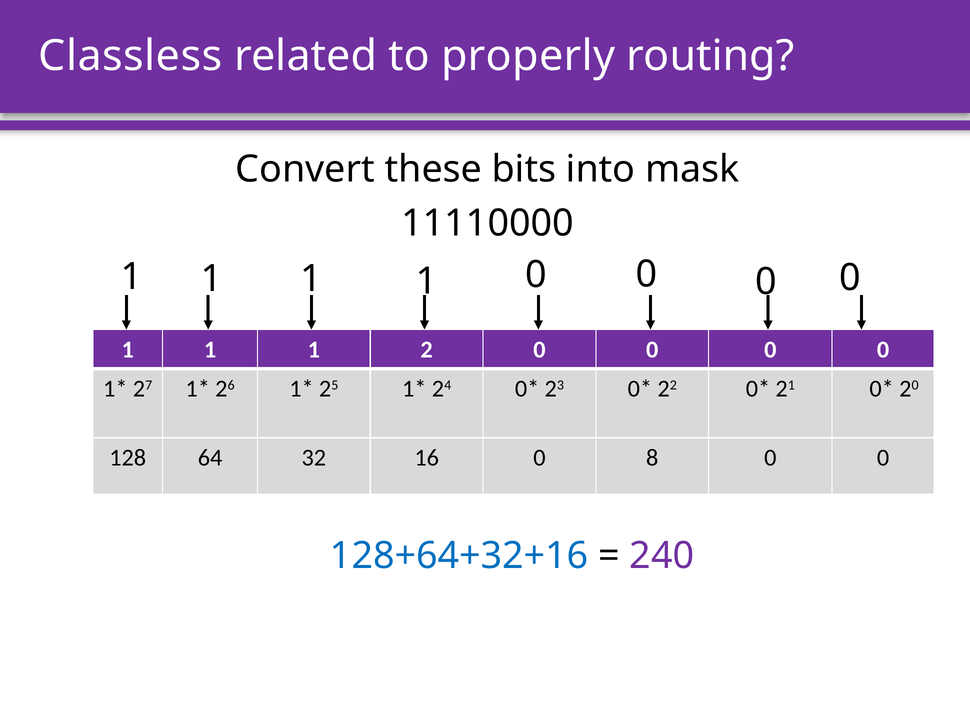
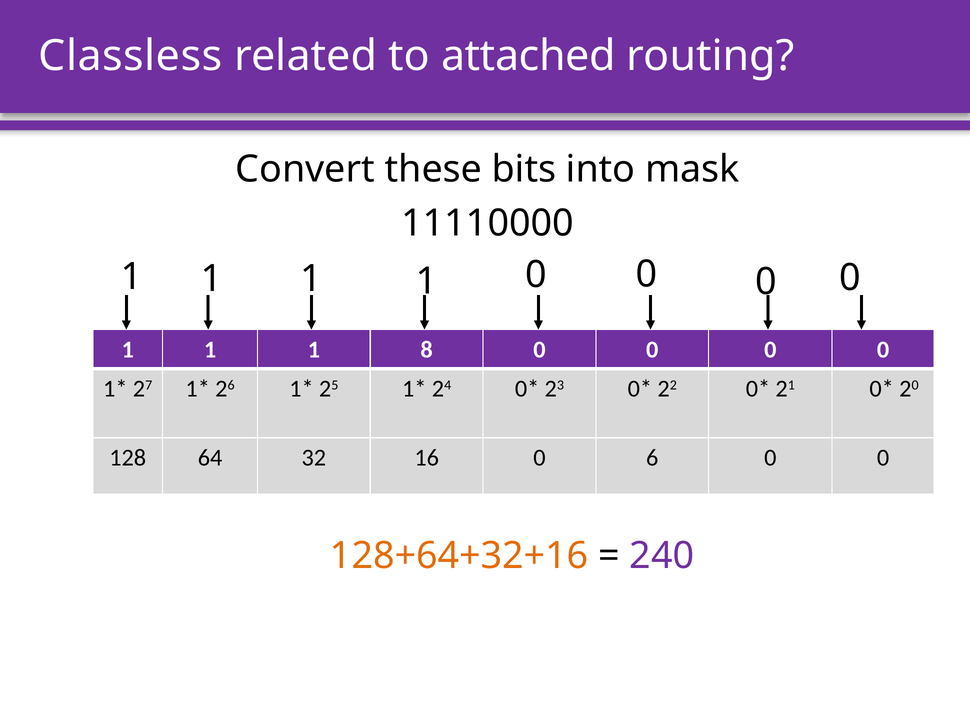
properly: properly -> attached
2: 2 -> 8
8: 8 -> 6
128+64+32+16 colour: blue -> orange
